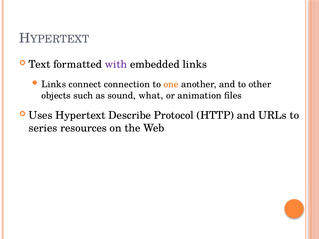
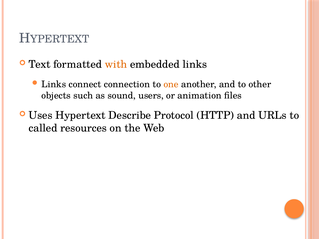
with colour: purple -> orange
what: what -> users
series: series -> called
